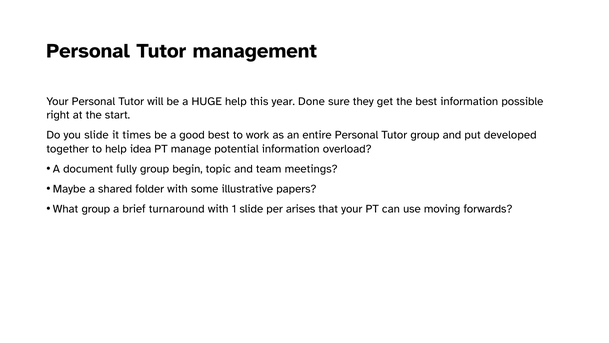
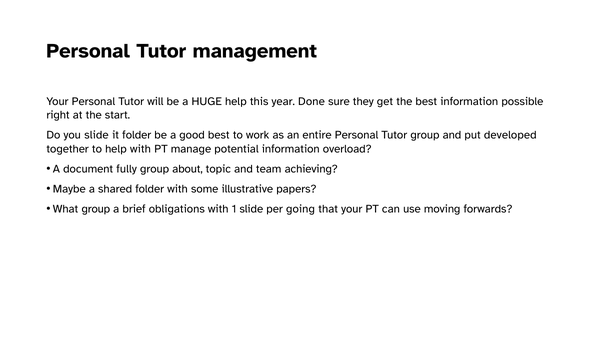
it times: times -> folder
help idea: idea -> with
begin: begin -> about
meetings: meetings -> achieving
turnaround: turnaround -> obligations
arises: arises -> going
